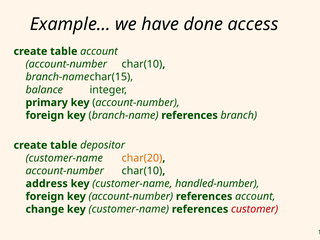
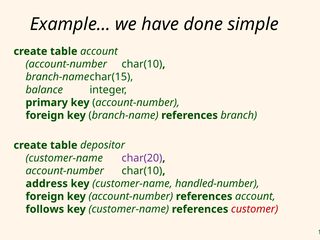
access: access -> simple
char(20 colour: orange -> purple
change: change -> follows
